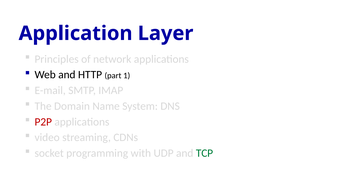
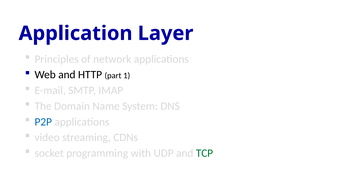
P2P colour: red -> blue
